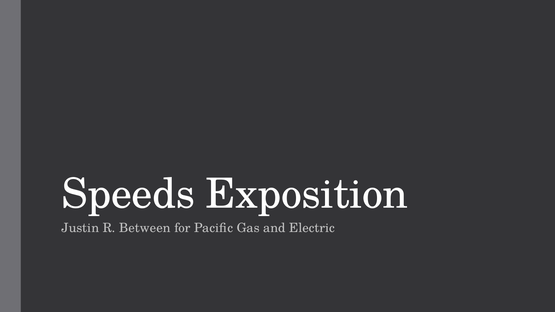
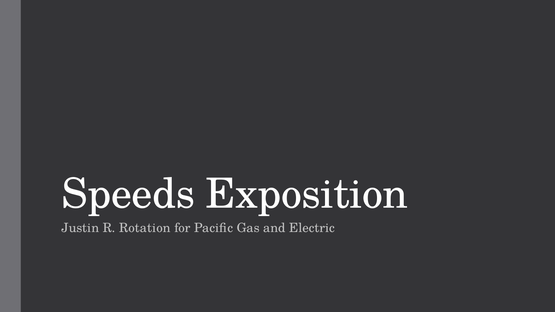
Between: Between -> Rotation
